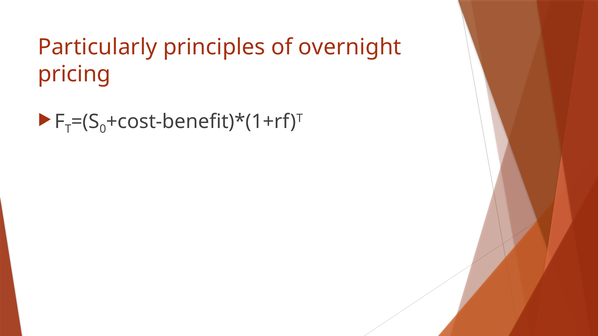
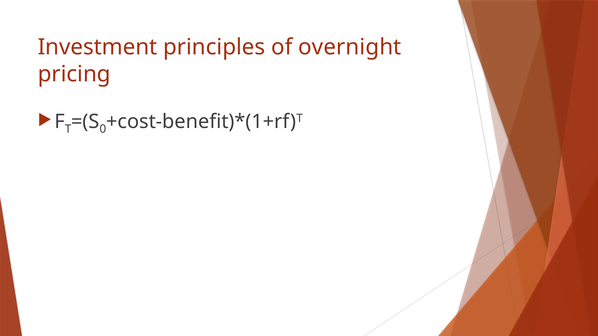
Particularly: Particularly -> Investment
